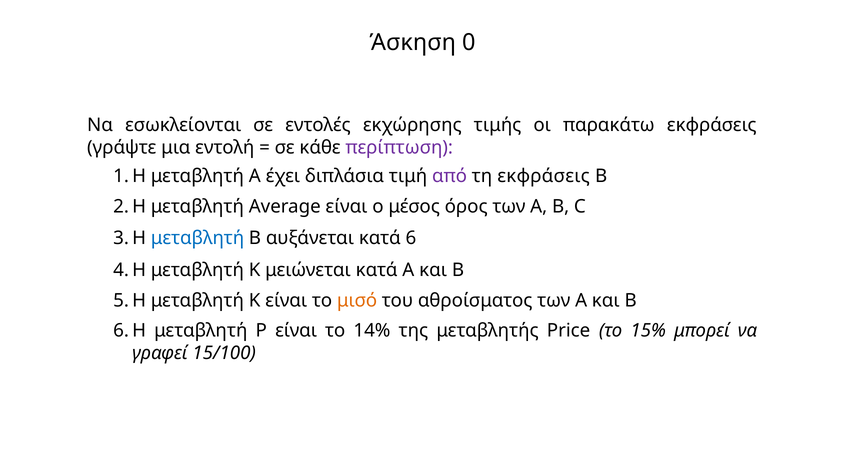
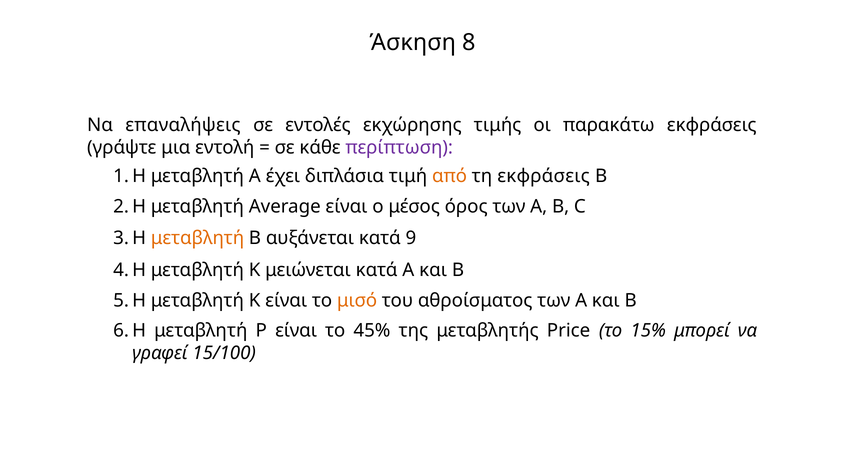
0: 0 -> 8
εσωκλείονται: εσωκλείονται -> επαναλήψεις
από colour: purple -> orange
μεταβλητή at (197, 238) colour: blue -> orange
6: 6 -> 9
14%: 14% -> 45%
